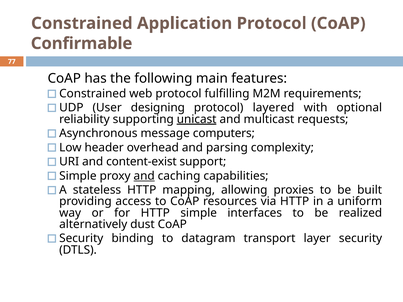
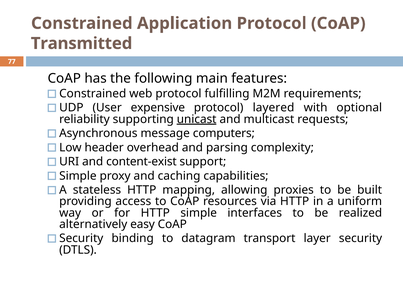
Confirmable: Confirmable -> Transmitted
designing: designing -> expensive
and at (144, 176) underline: present -> none
dust: dust -> easy
